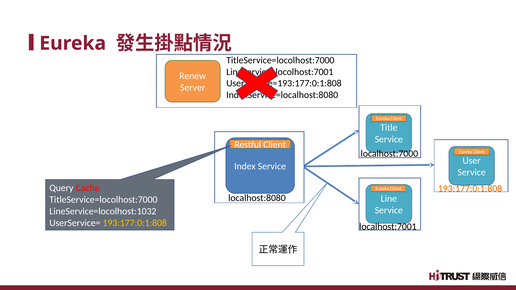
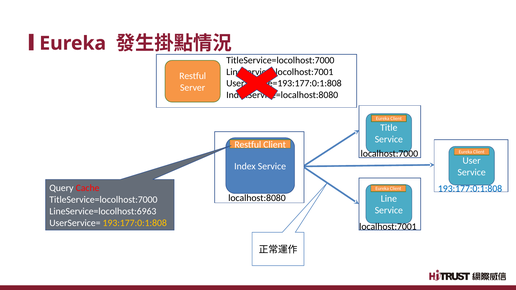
Renew at (193, 76): Renew -> Restful
193:177:0:1:808 at (470, 189) colour: orange -> blue
LineService=locolhost:1032: LineService=locolhost:1032 -> LineService=locolhost:6963
